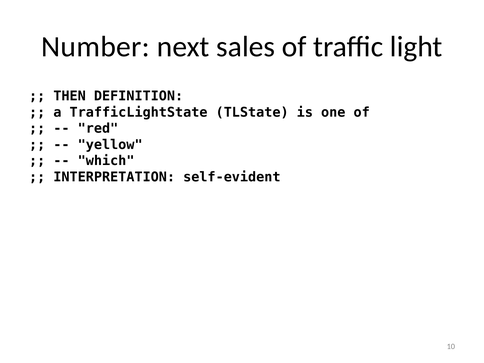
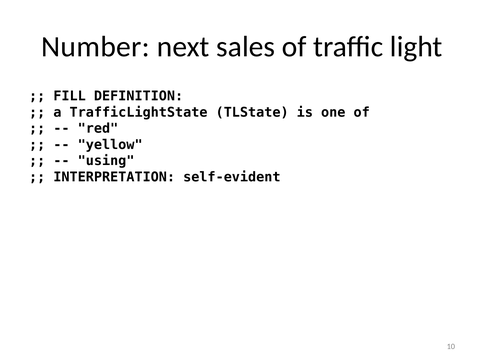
THEN: THEN -> FILL
which: which -> using
